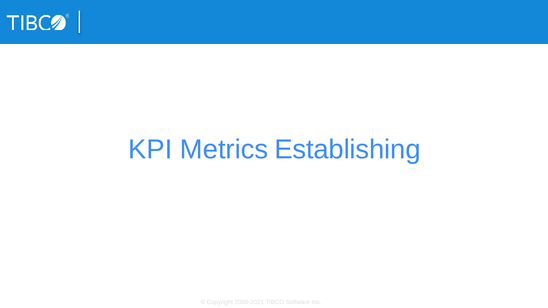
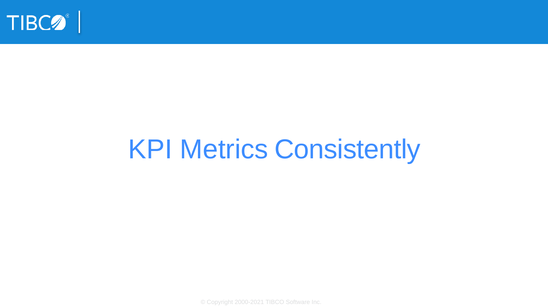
Establishing: Establishing -> Consistently
